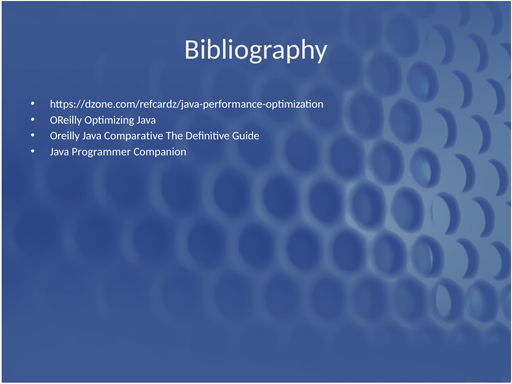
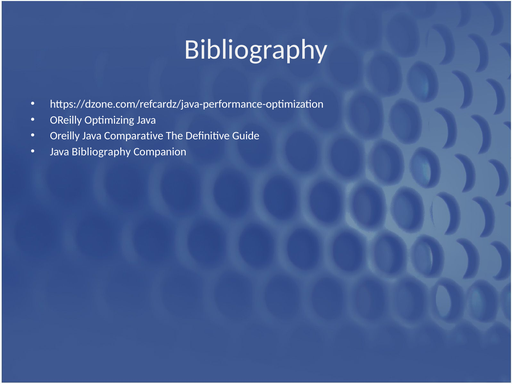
Java Programmer: Programmer -> Bibliography
